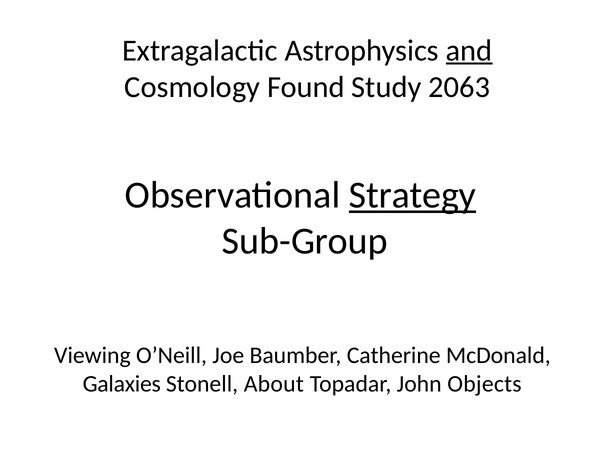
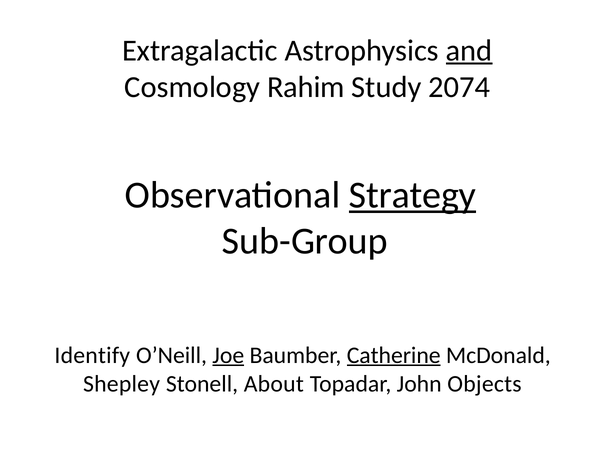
Found: Found -> Rahim
2063: 2063 -> 2074
Viewing: Viewing -> Identify
Joe underline: none -> present
Catherine underline: none -> present
Galaxies: Galaxies -> Shepley
